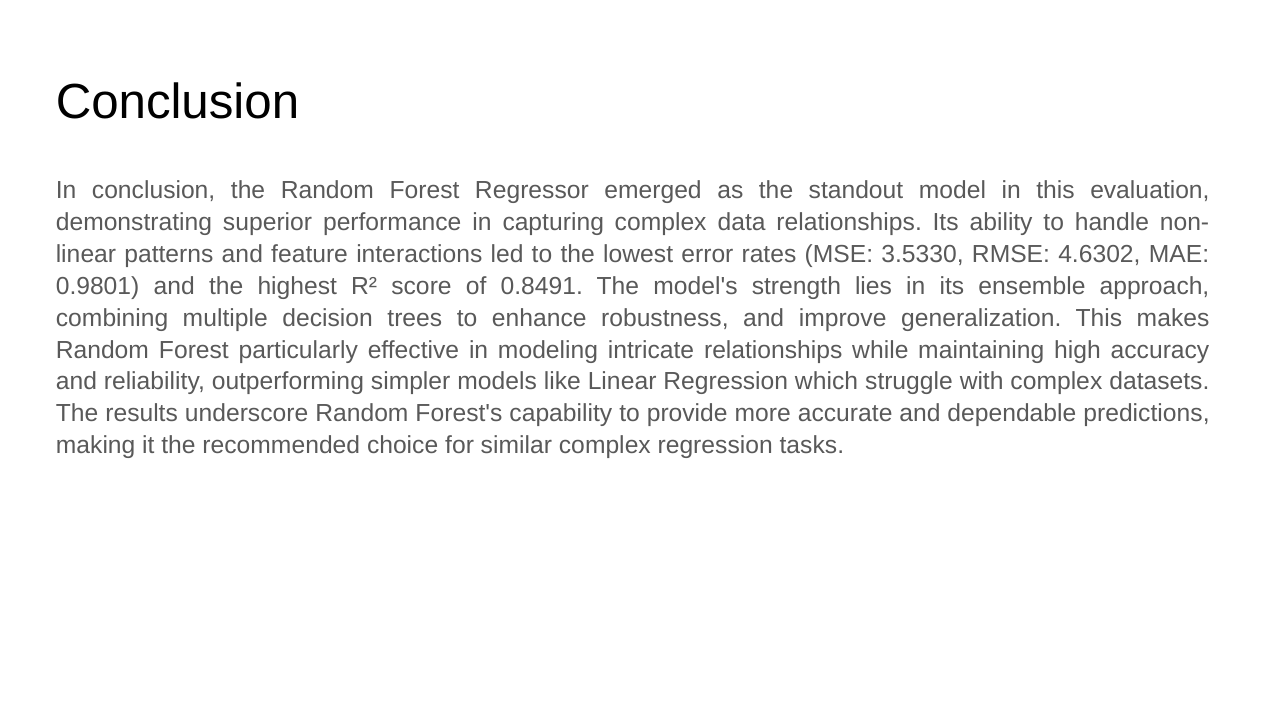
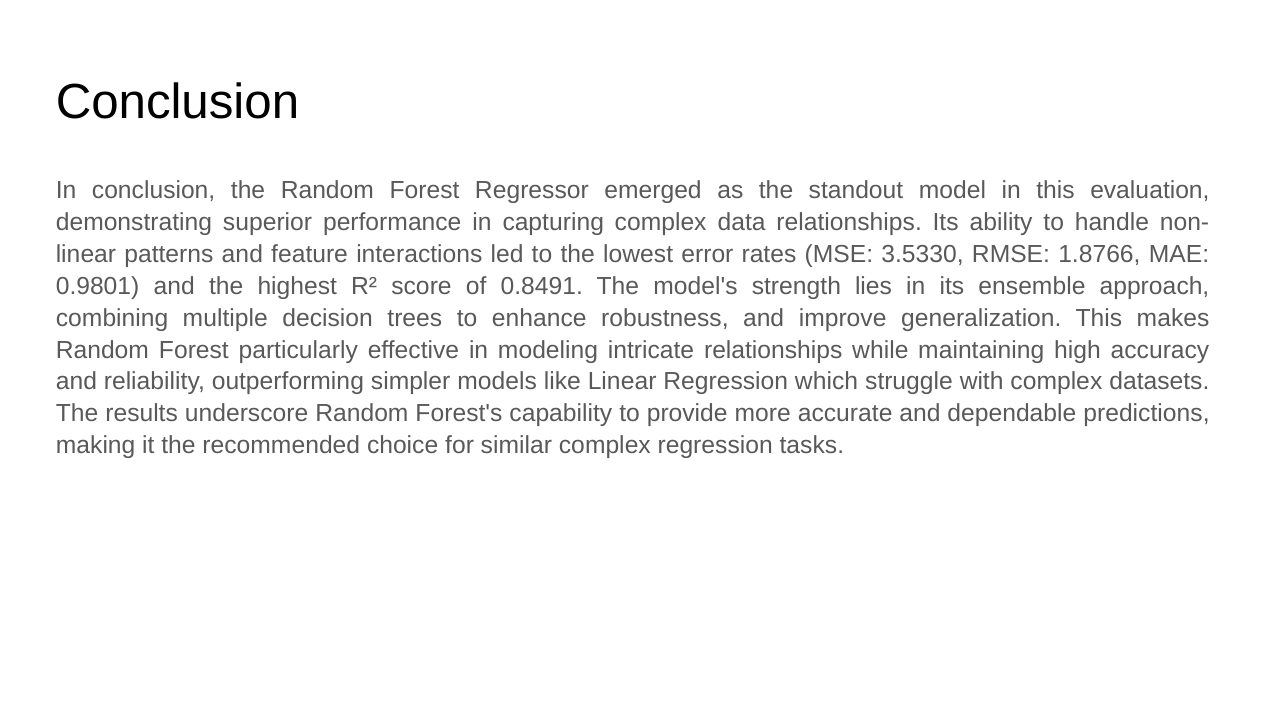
4.6302: 4.6302 -> 1.8766
